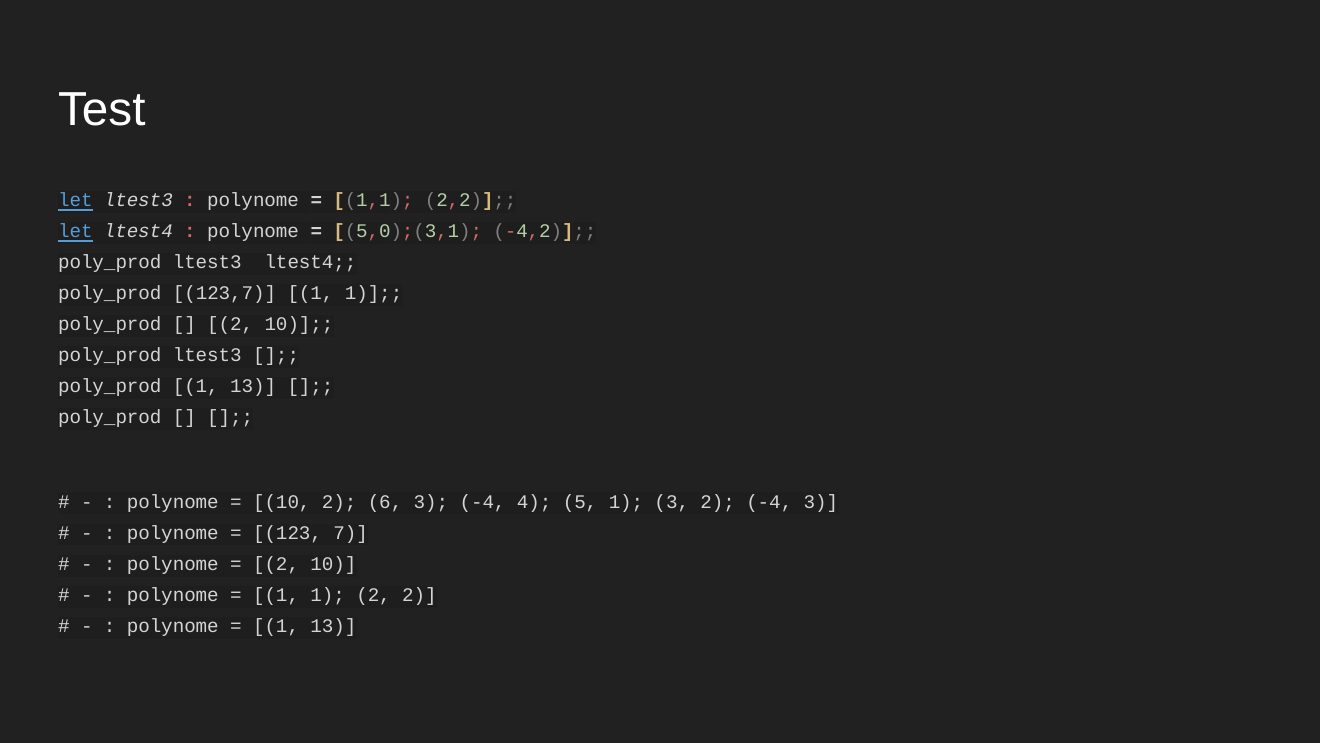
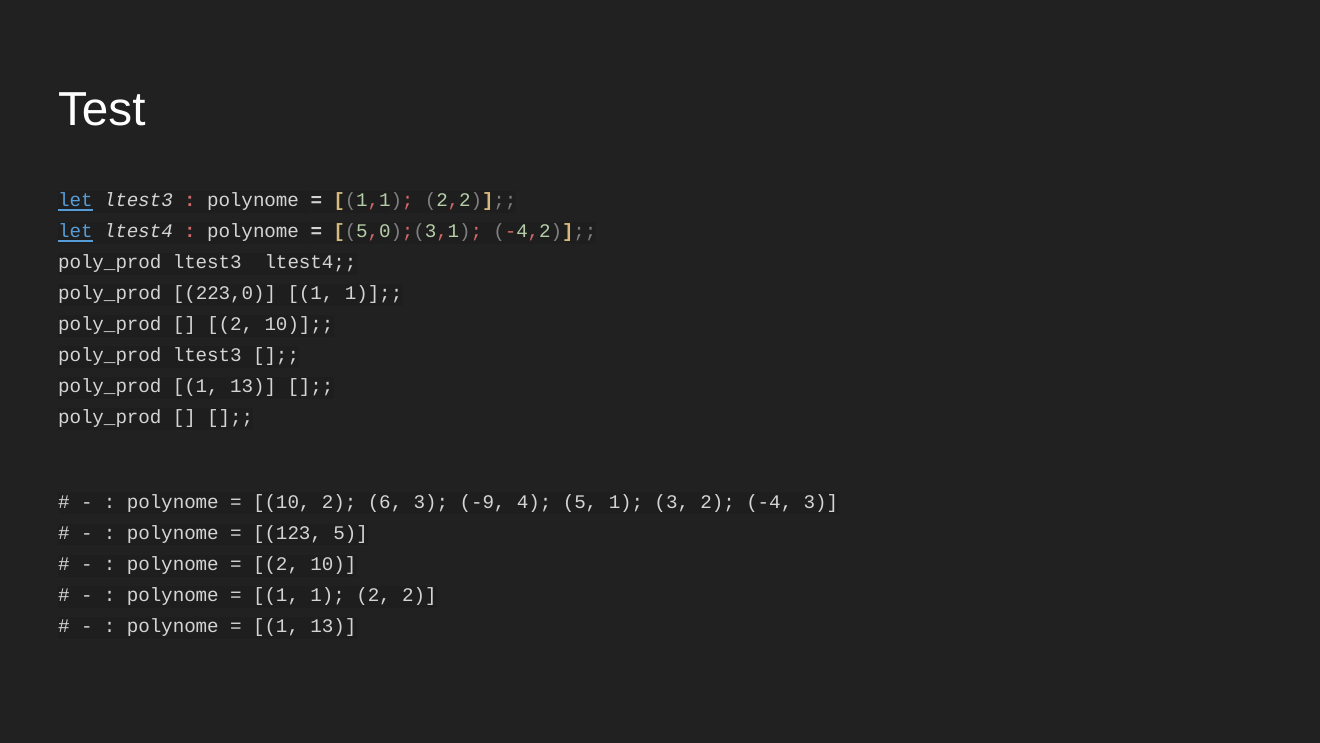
123,7: 123,7 -> 223,0
3 -4: -4 -> -9
123 7: 7 -> 5
